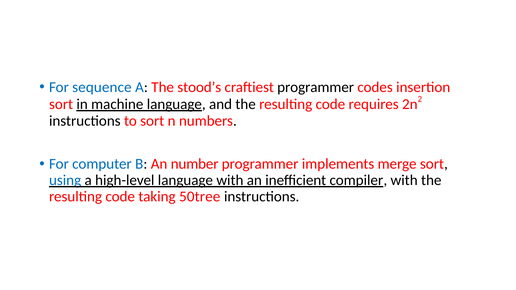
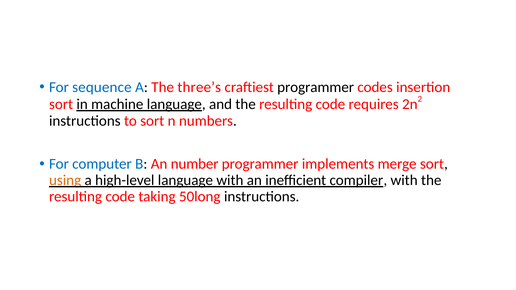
stood’s: stood’s -> three’s
using colour: blue -> orange
50tree: 50tree -> 50long
